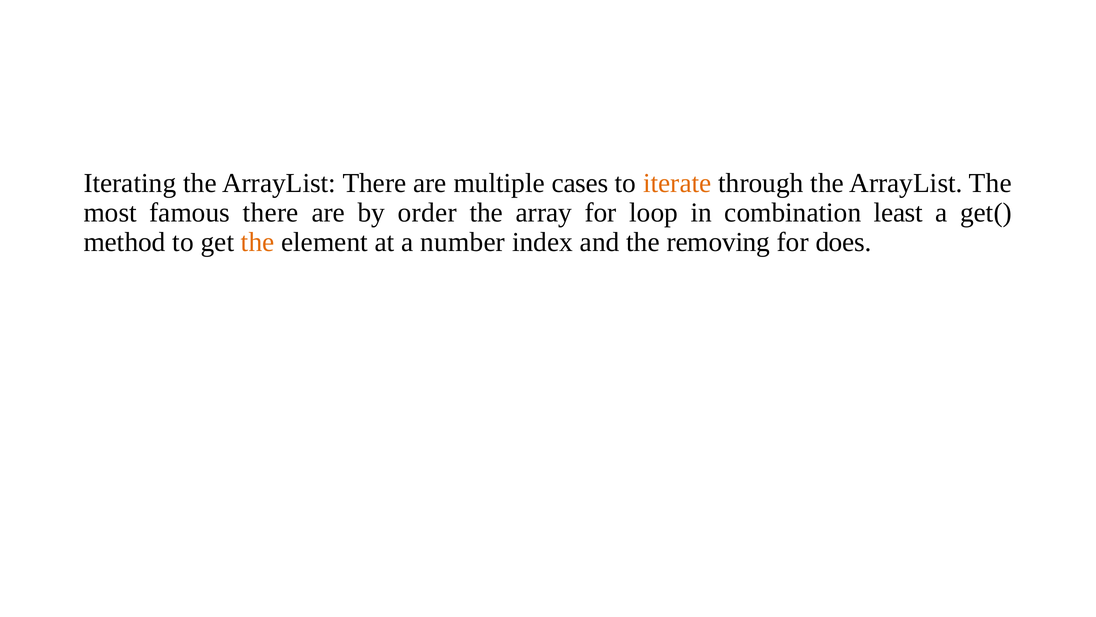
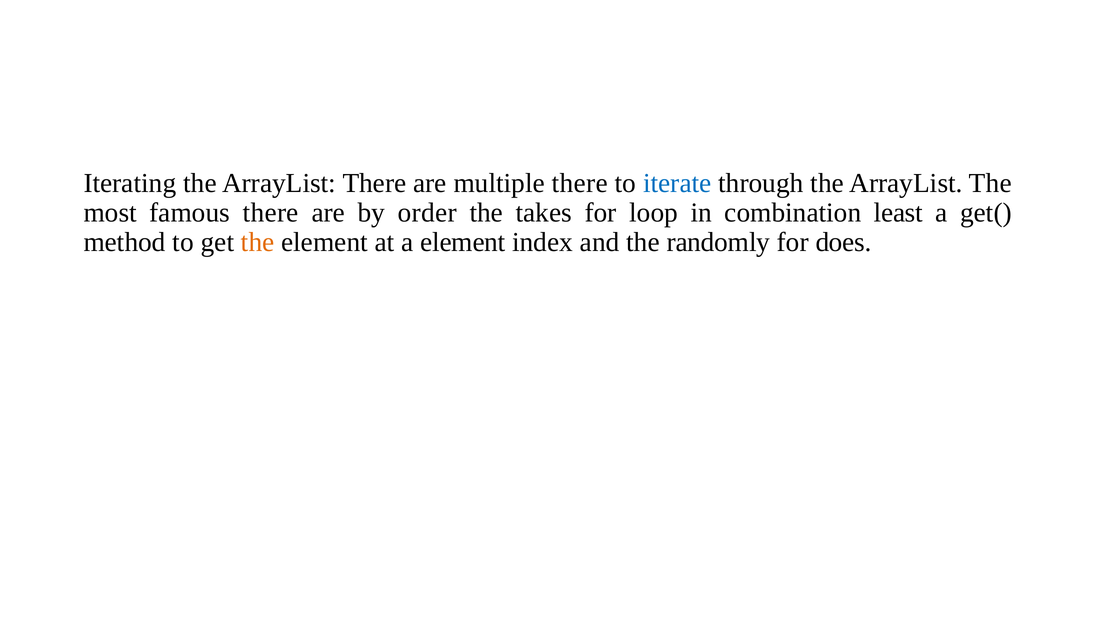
multiple cases: cases -> there
iterate colour: orange -> blue
array: array -> takes
a number: number -> element
removing: removing -> randomly
